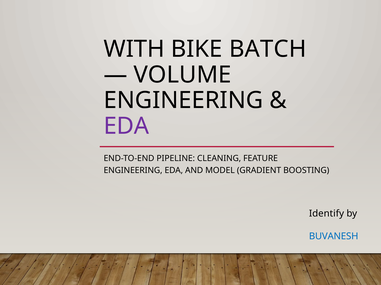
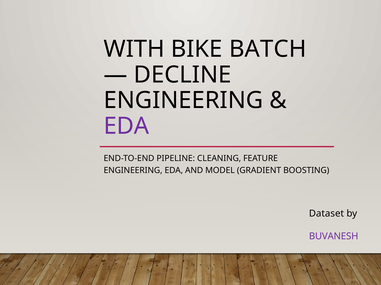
VOLUME: VOLUME -> DECLINE
Identify: Identify -> Dataset
BUVANESH colour: blue -> purple
